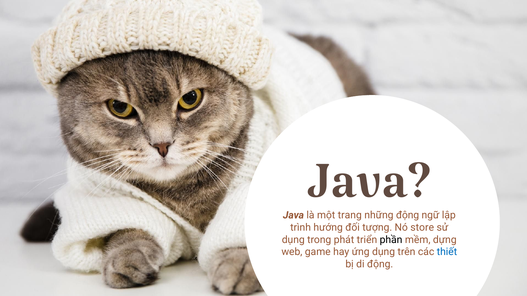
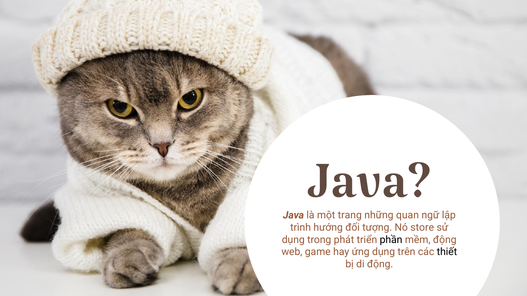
những động: động -> quan
mềm dựng: dựng -> động
thiết colour: blue -> black
